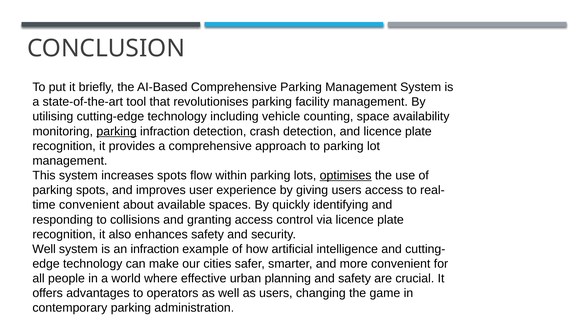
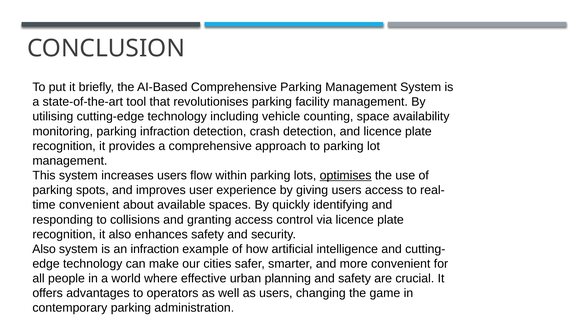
parking at (117, 131) underline: present -> none
increases spots: spots -> users
Well at (44, 249): Well -> Also
